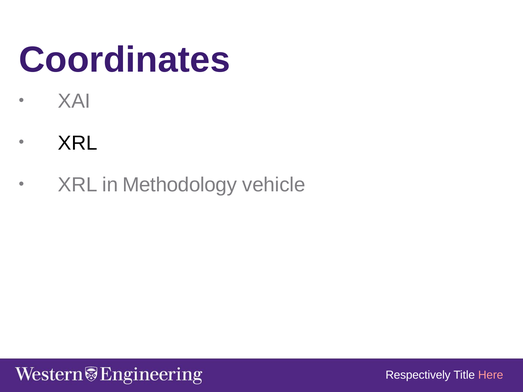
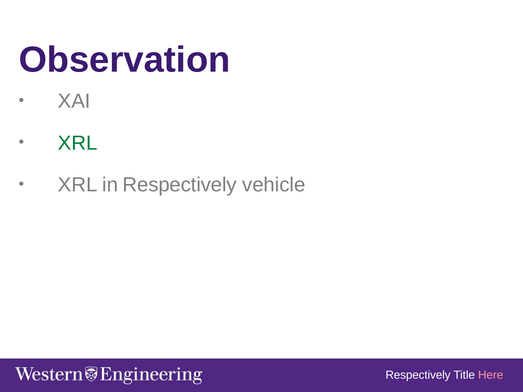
Coordinates: Coordinates -> Observation
XRL at (78, 143) colour: black -> green
in Methodology: Methodology -> Respectively
